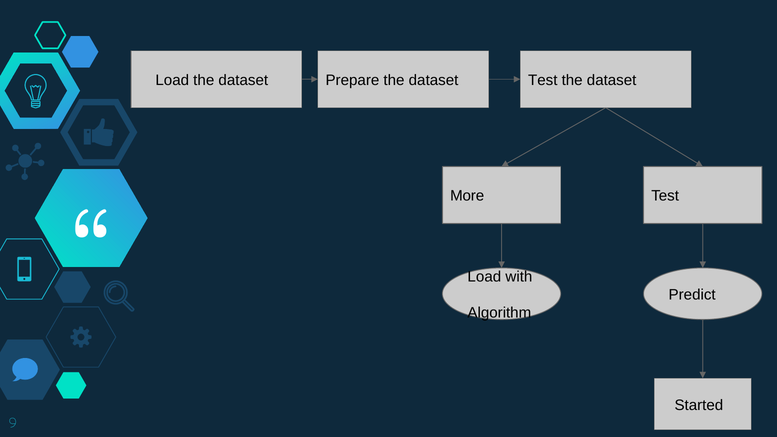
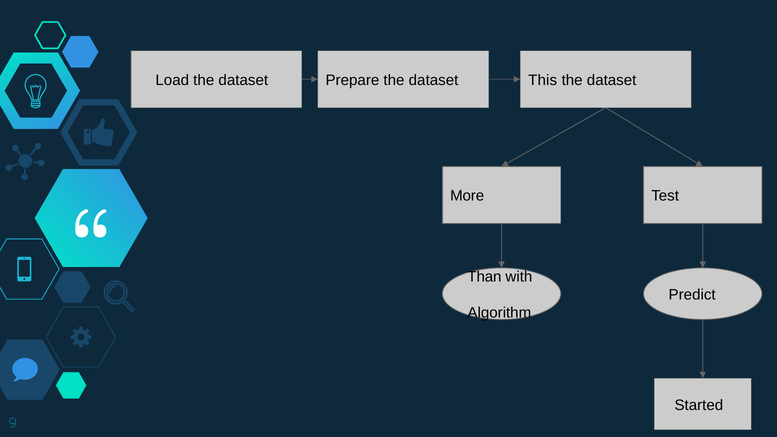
dataset Test: Test -> This
Load at (484, 277): Load -> Than
